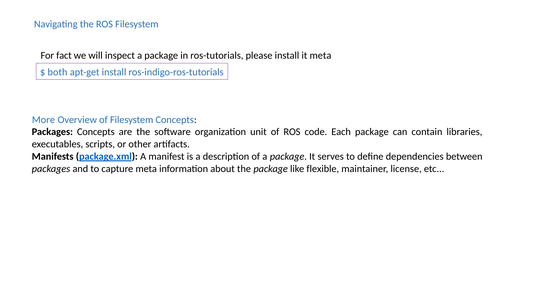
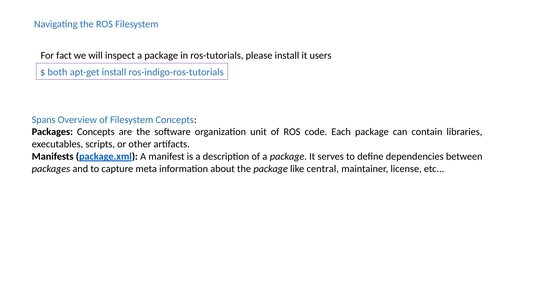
it meta: meta -> users
More: More -> Spans
flexible: flexible -> central
